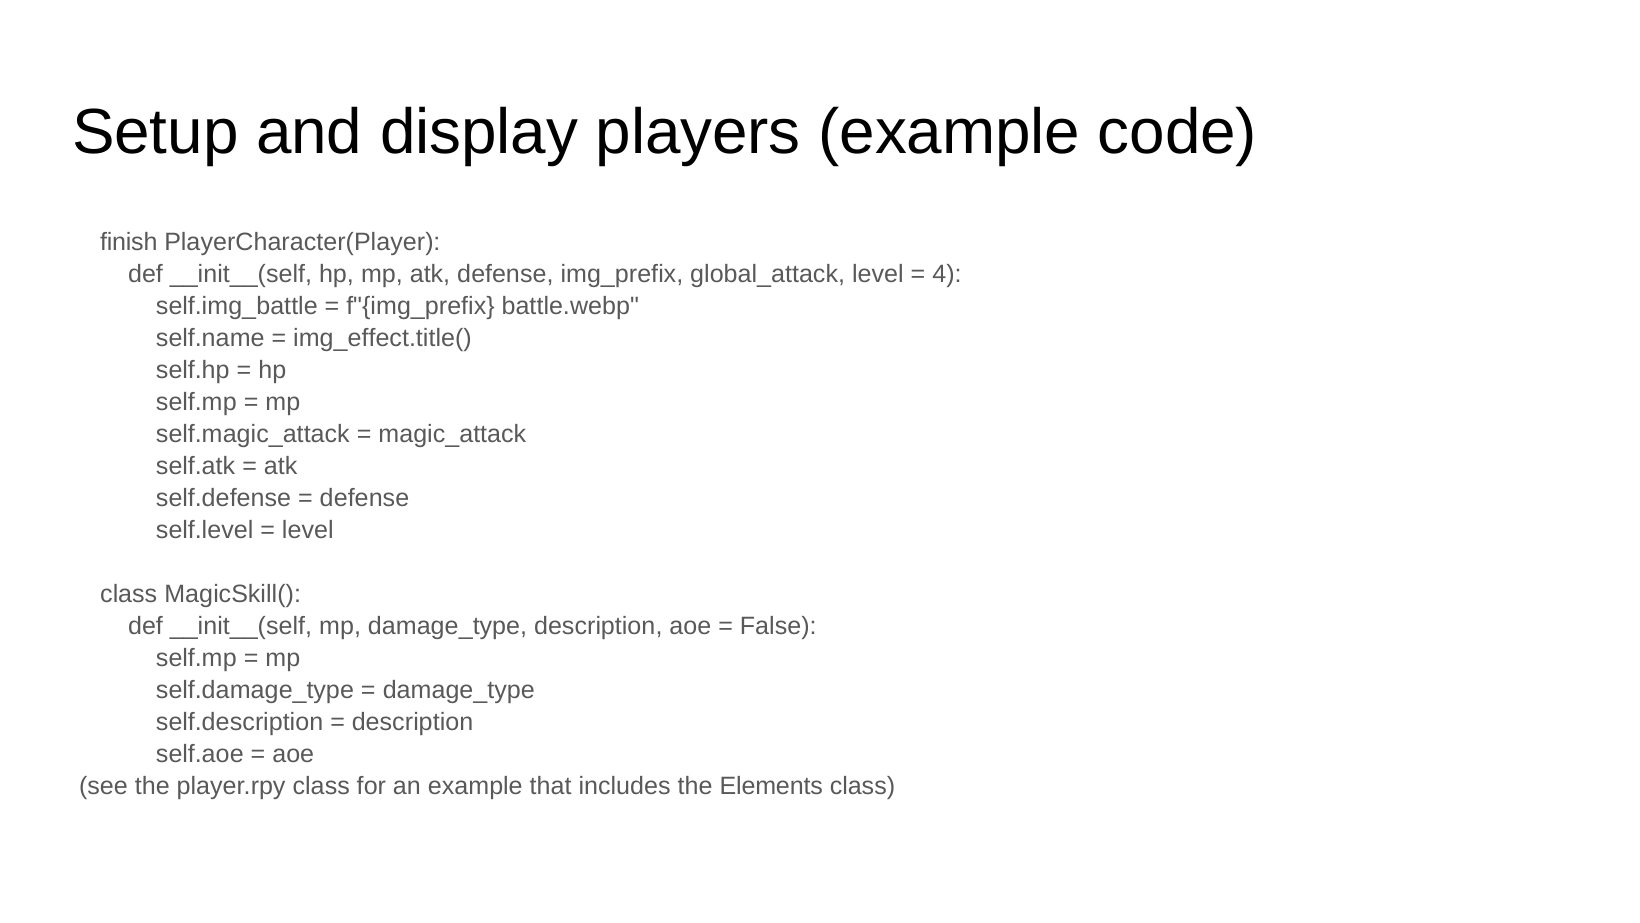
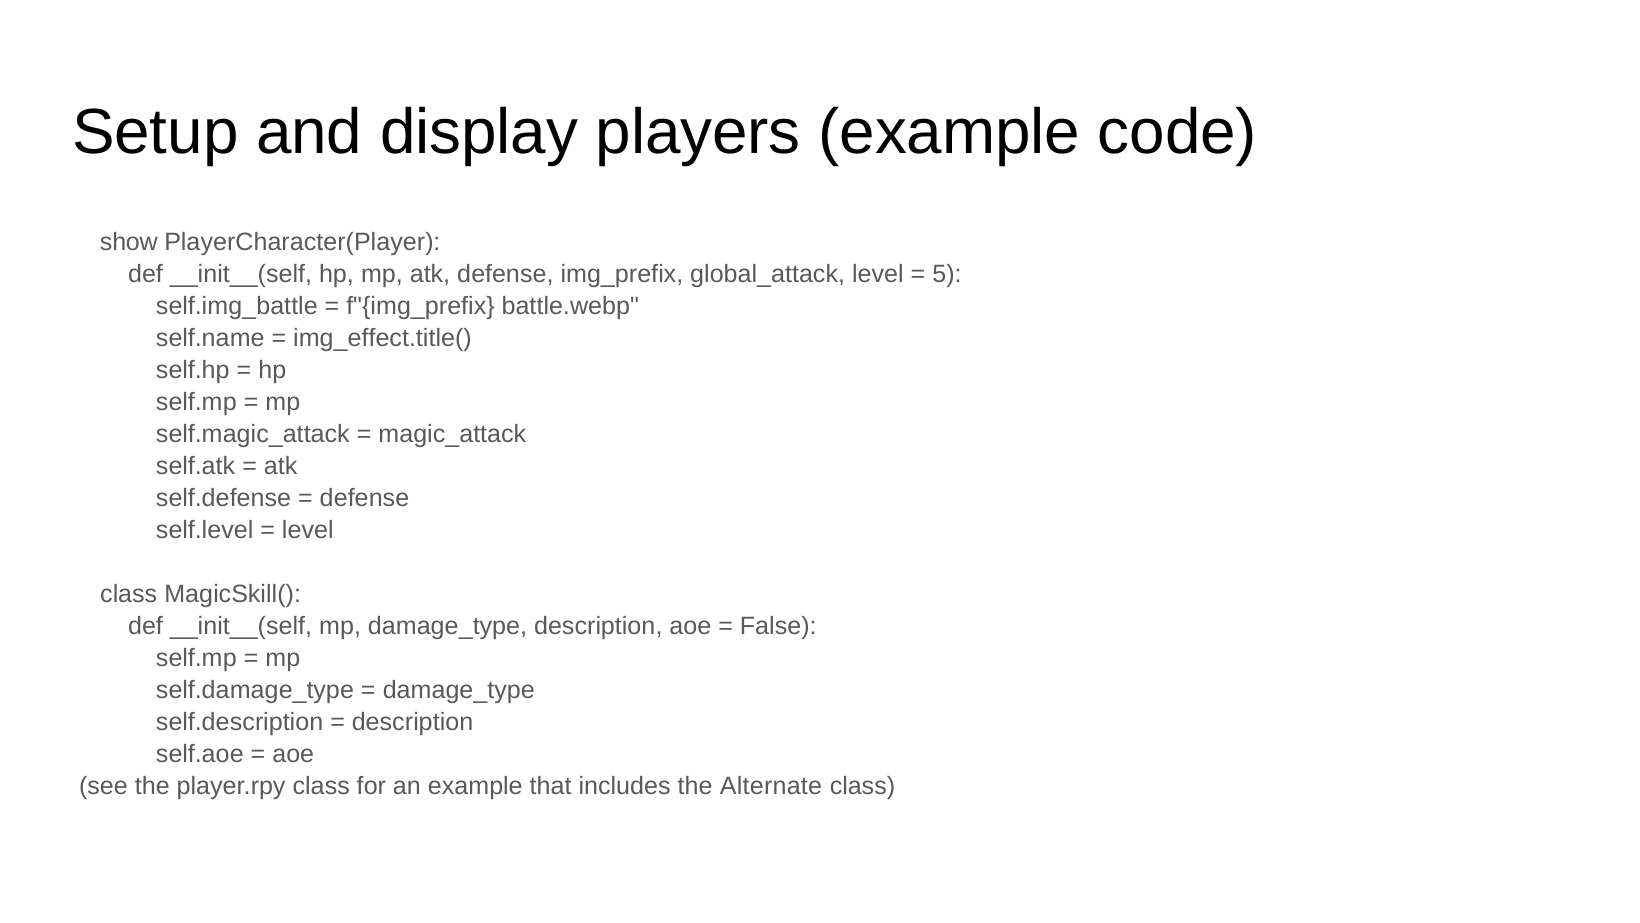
finish: finish -> show
4: 4 -> 5
Elements: Elements -> Alternate
